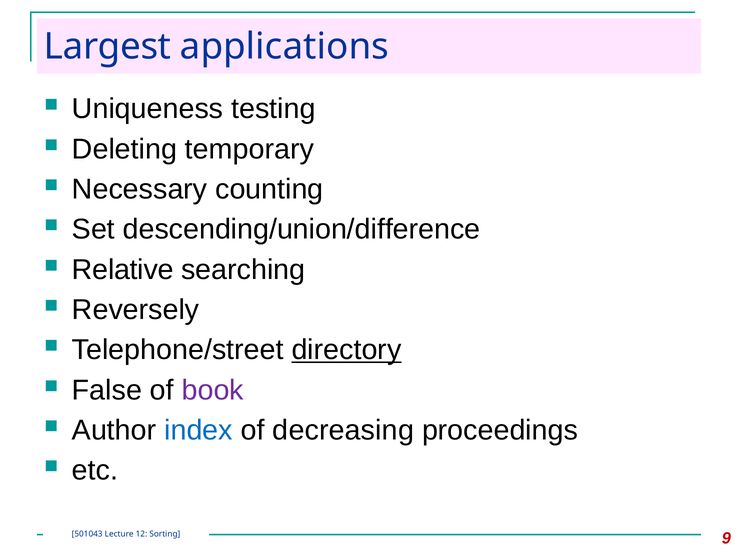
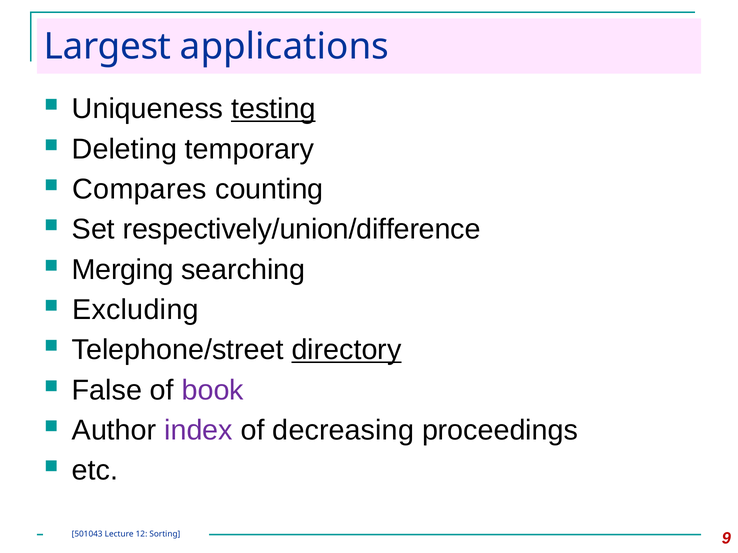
testing underline: none -> present
Necessary: Necessary -> Compares
descending/union/difference: descending/union/difference -> respectively/union/difference
Relative: Relative -> Merging
Reversely: Reversely -> Excluding
index colour: blue -> purple
